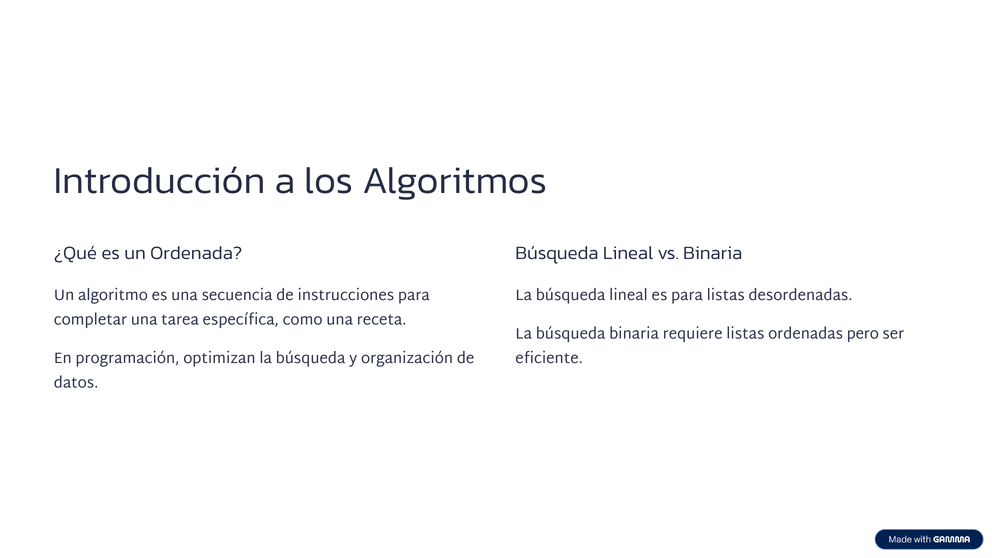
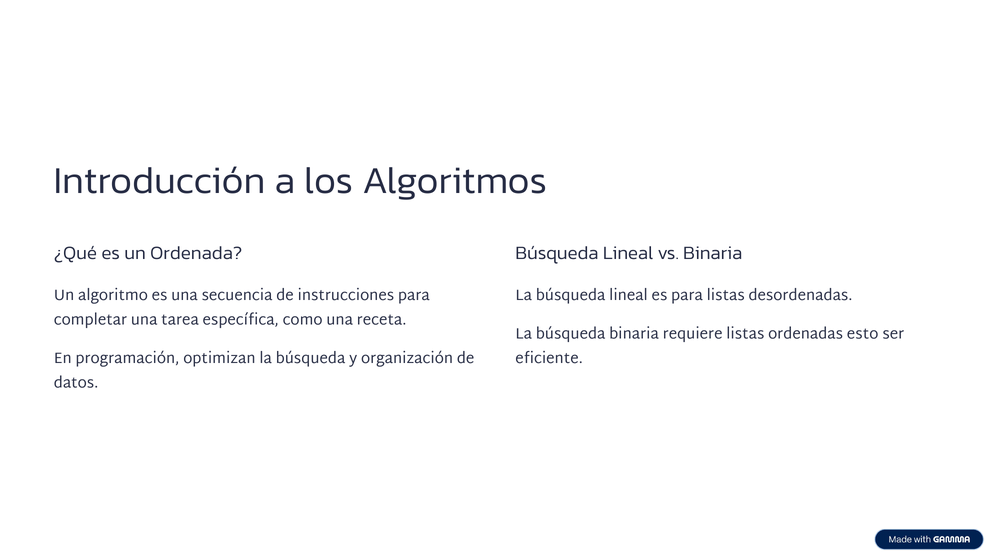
pero: pero -> esto
